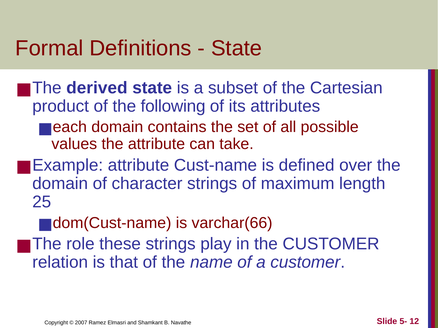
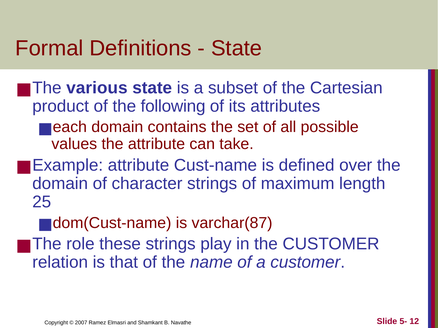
derived: derived -> various
varchar(66: varchar(66 -> varchar(87
